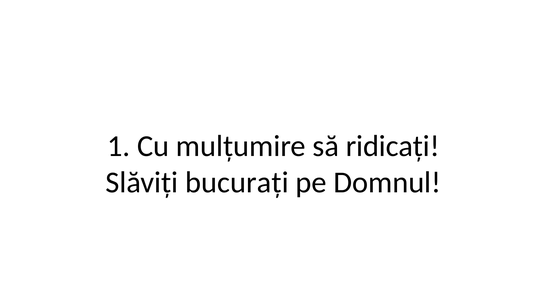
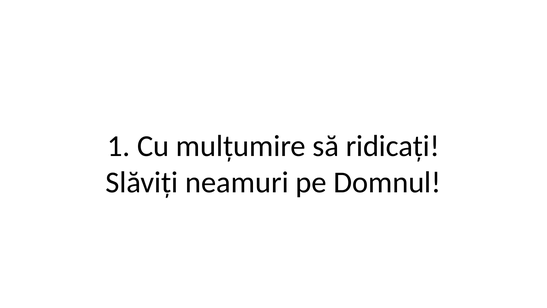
bucurați: bucurați -> neamuri
